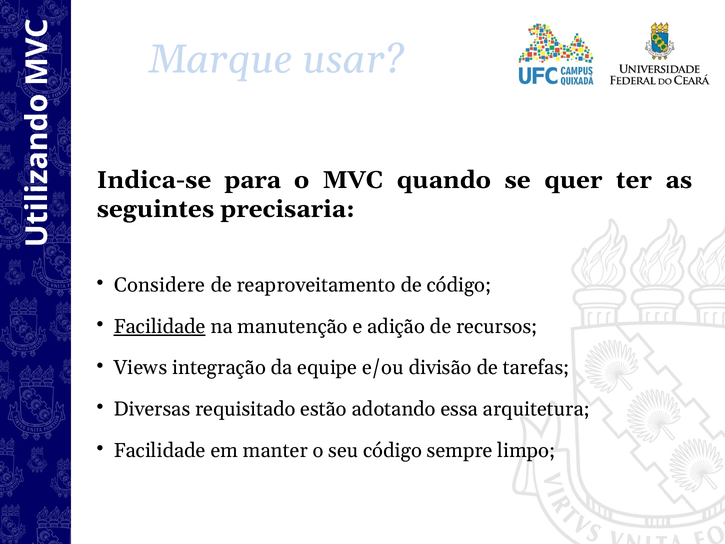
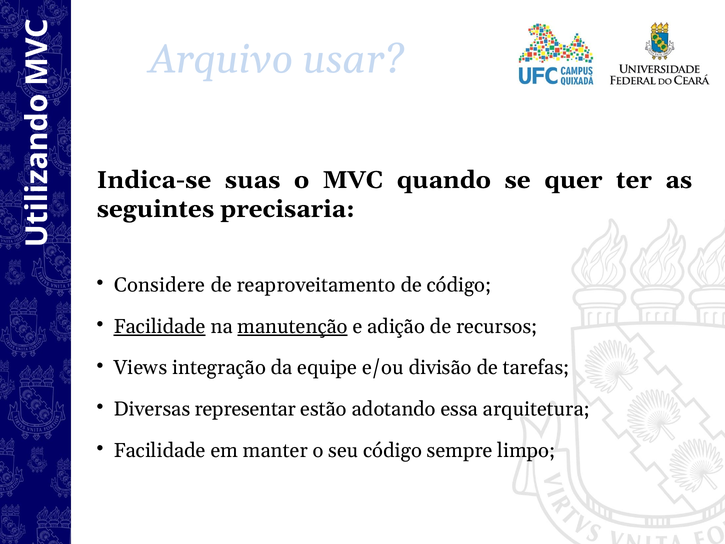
Marque: Marque -> Arquivo
para: para -> suas
manutenção underline: none -> present
requisitado: requisitado -> representar
